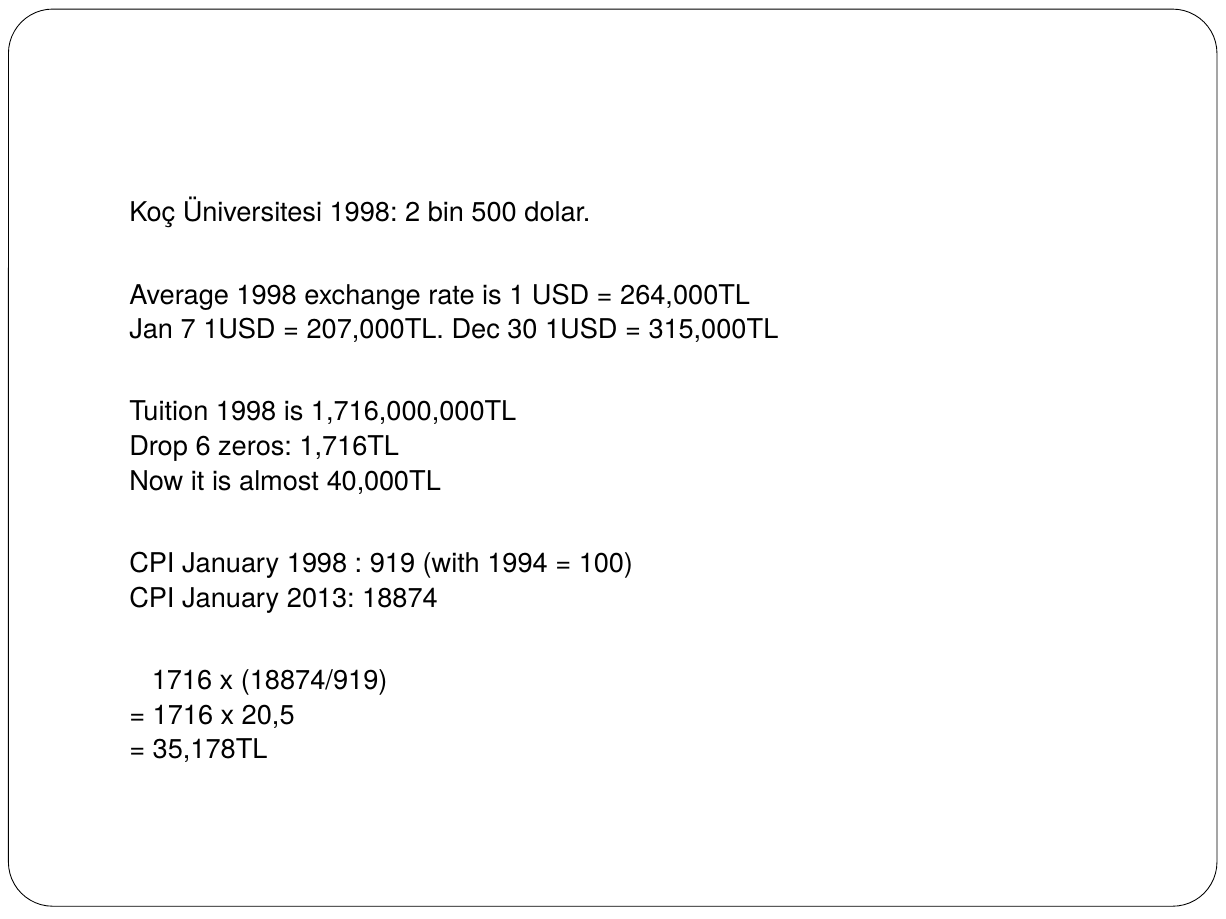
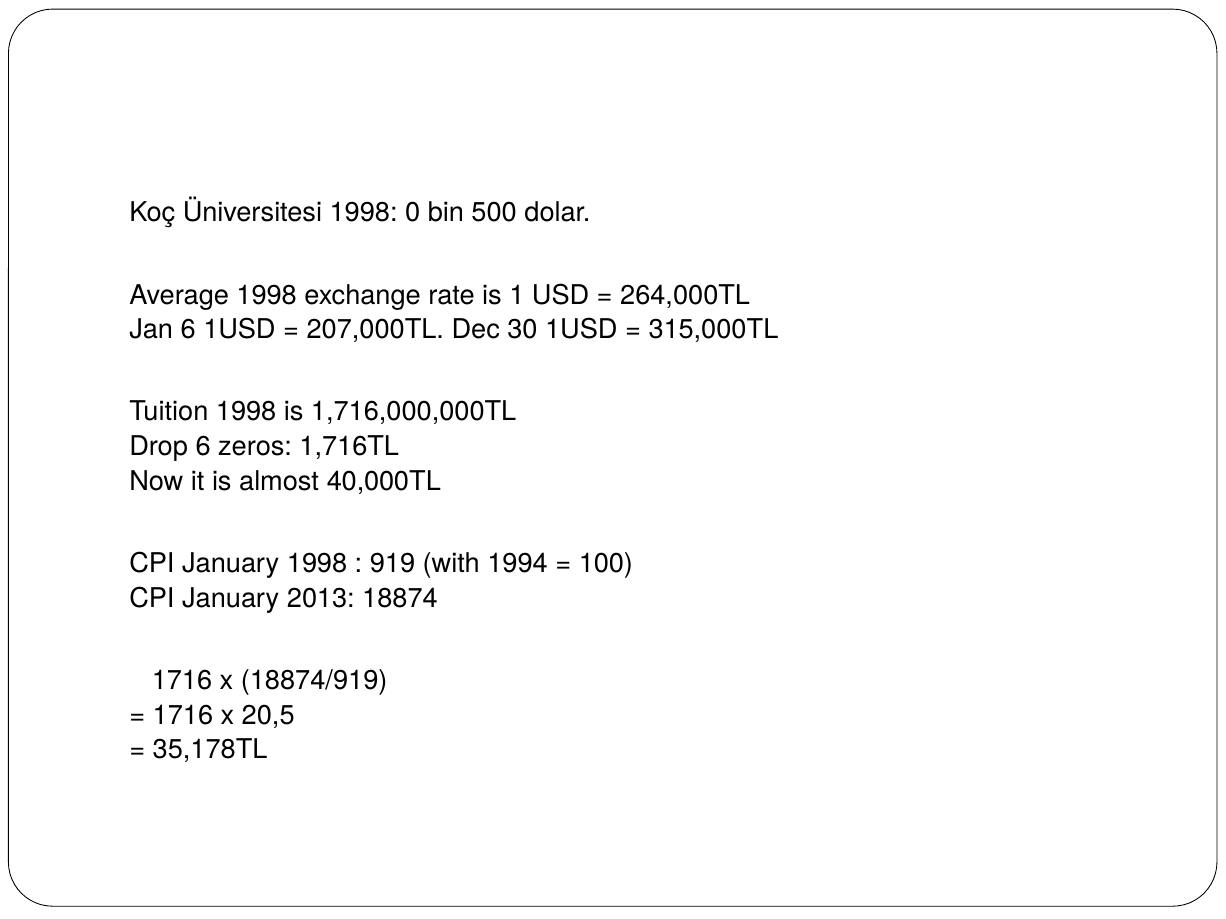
2: 2 -> 0
Jan 7: 7 -> 6
